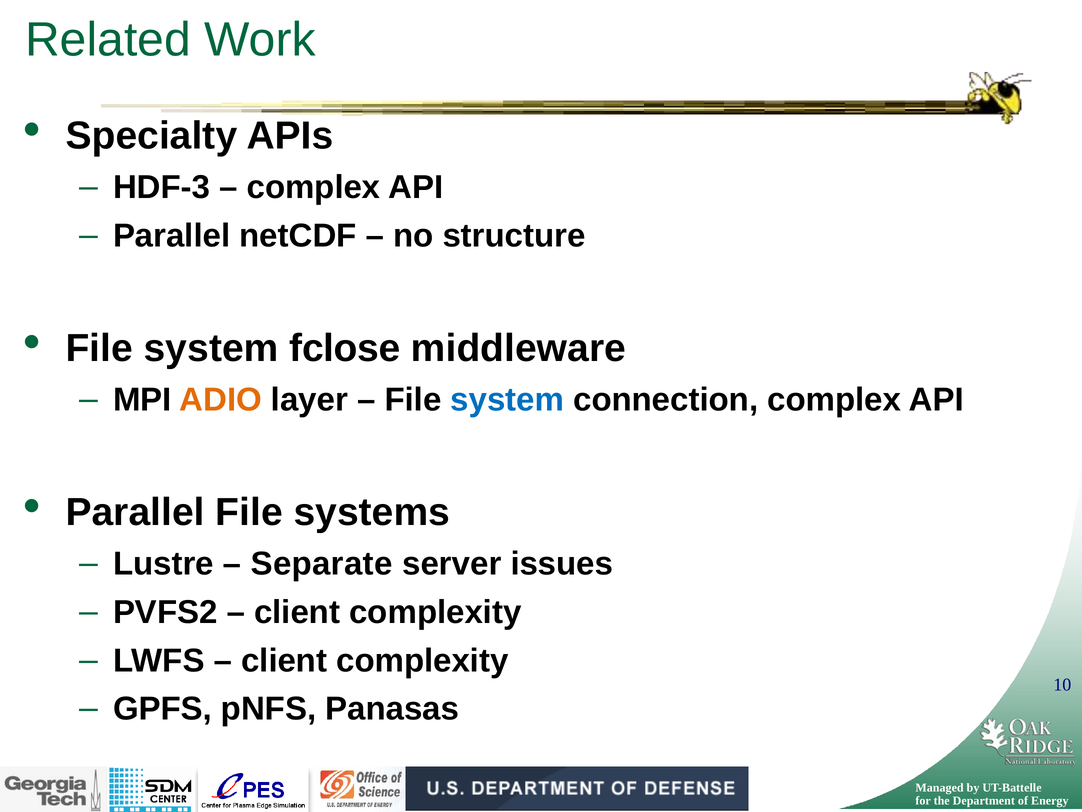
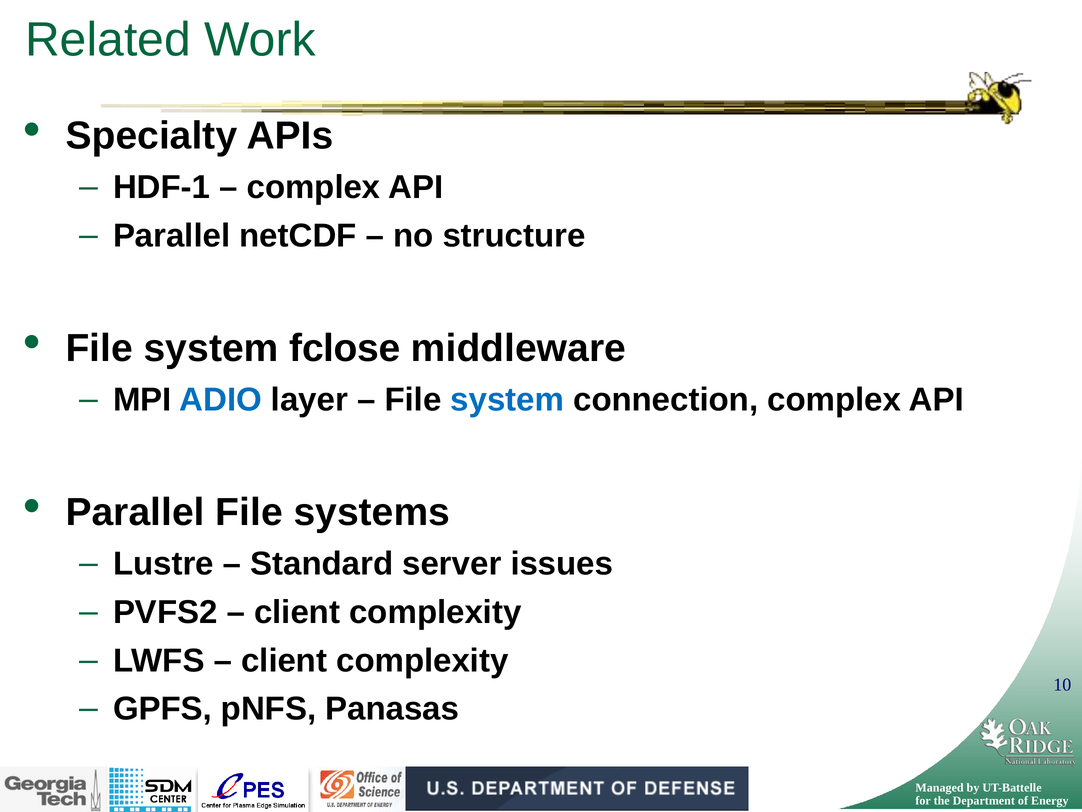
HDF-3: HDF-3 -> HDF-1
ADIO colour: orange -> blue
Separate: Separate -> Standard
